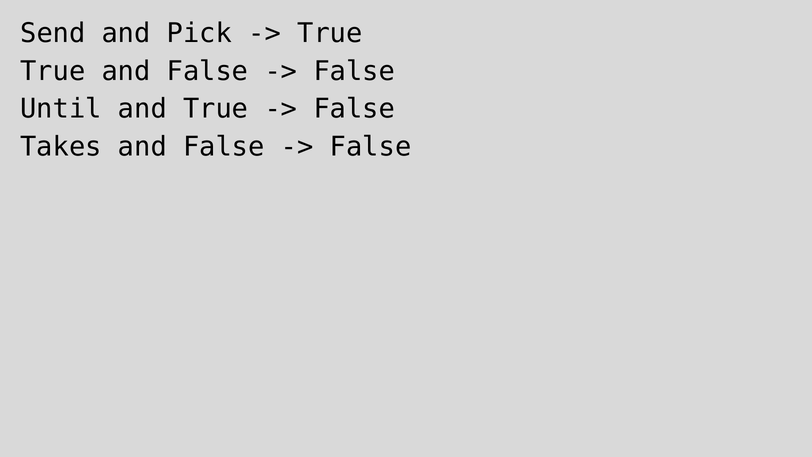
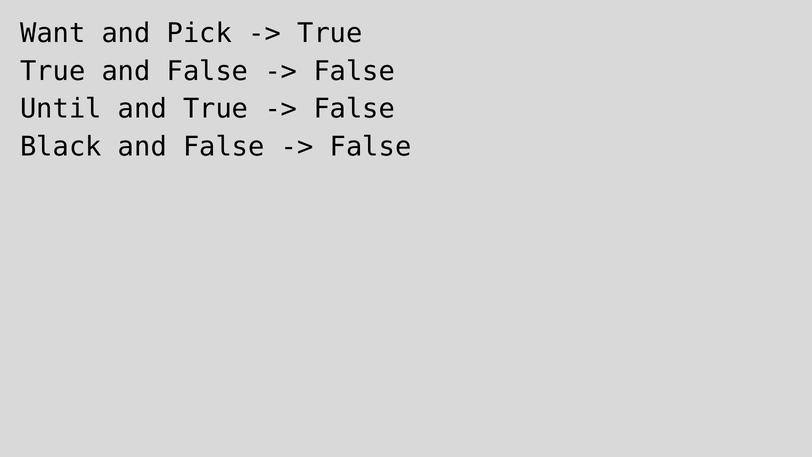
Send: Send -> Want
Takes: Takes -> Black
